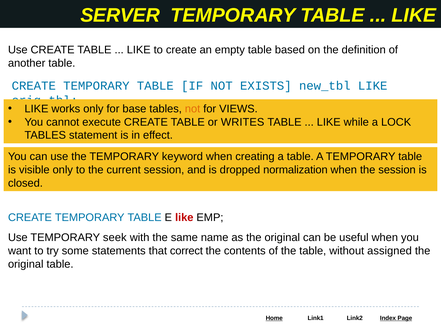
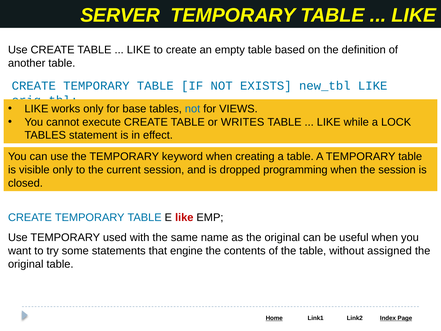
not at (193, 109) colour: orange -> blue
normalization: normalization -> programming
seek: seek -> used
correct: correct -> engine
